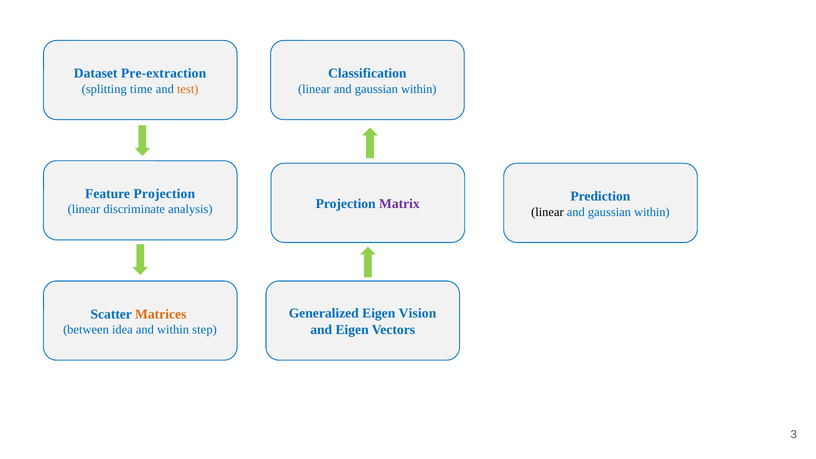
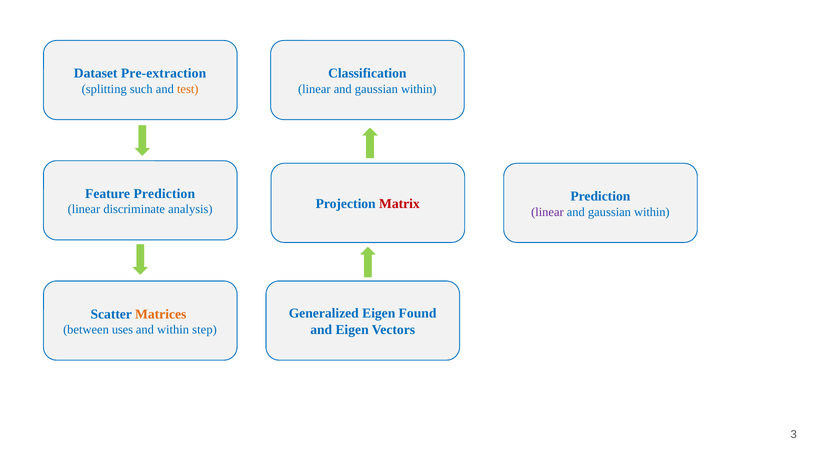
time: time -> such
Feature Projection: Projection -> Prediction
Matrix colour: purple -> red
linear at (547, 212) colour: black -> purple
Vision: Vision -> Found
idea: idea -> uses
